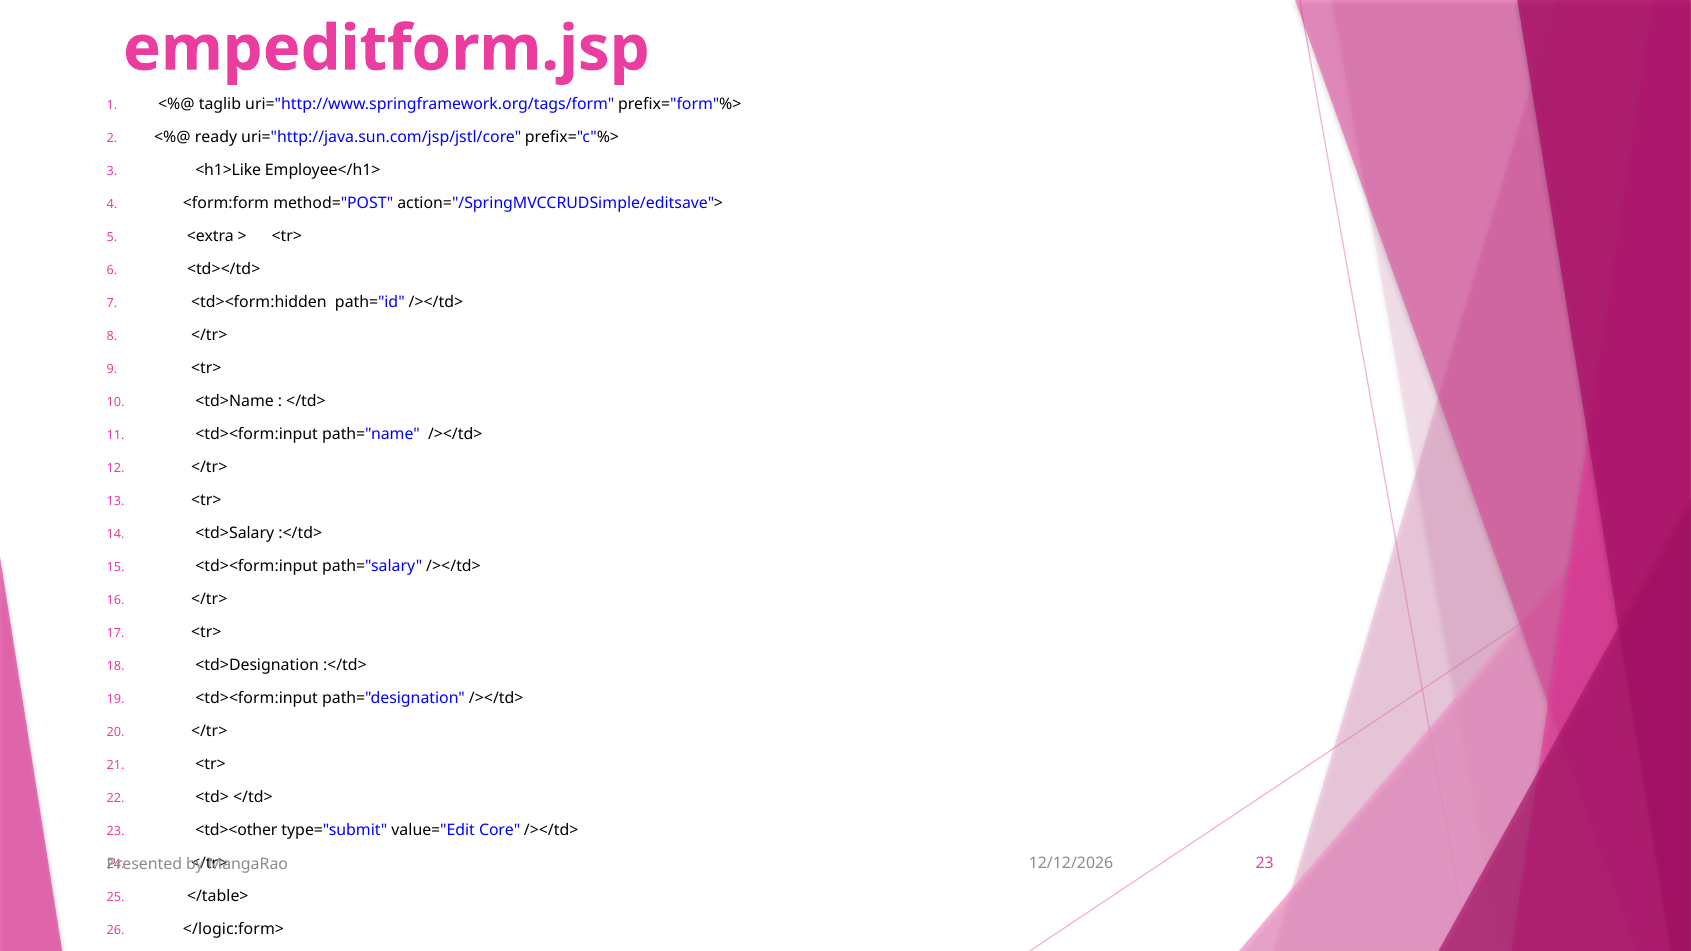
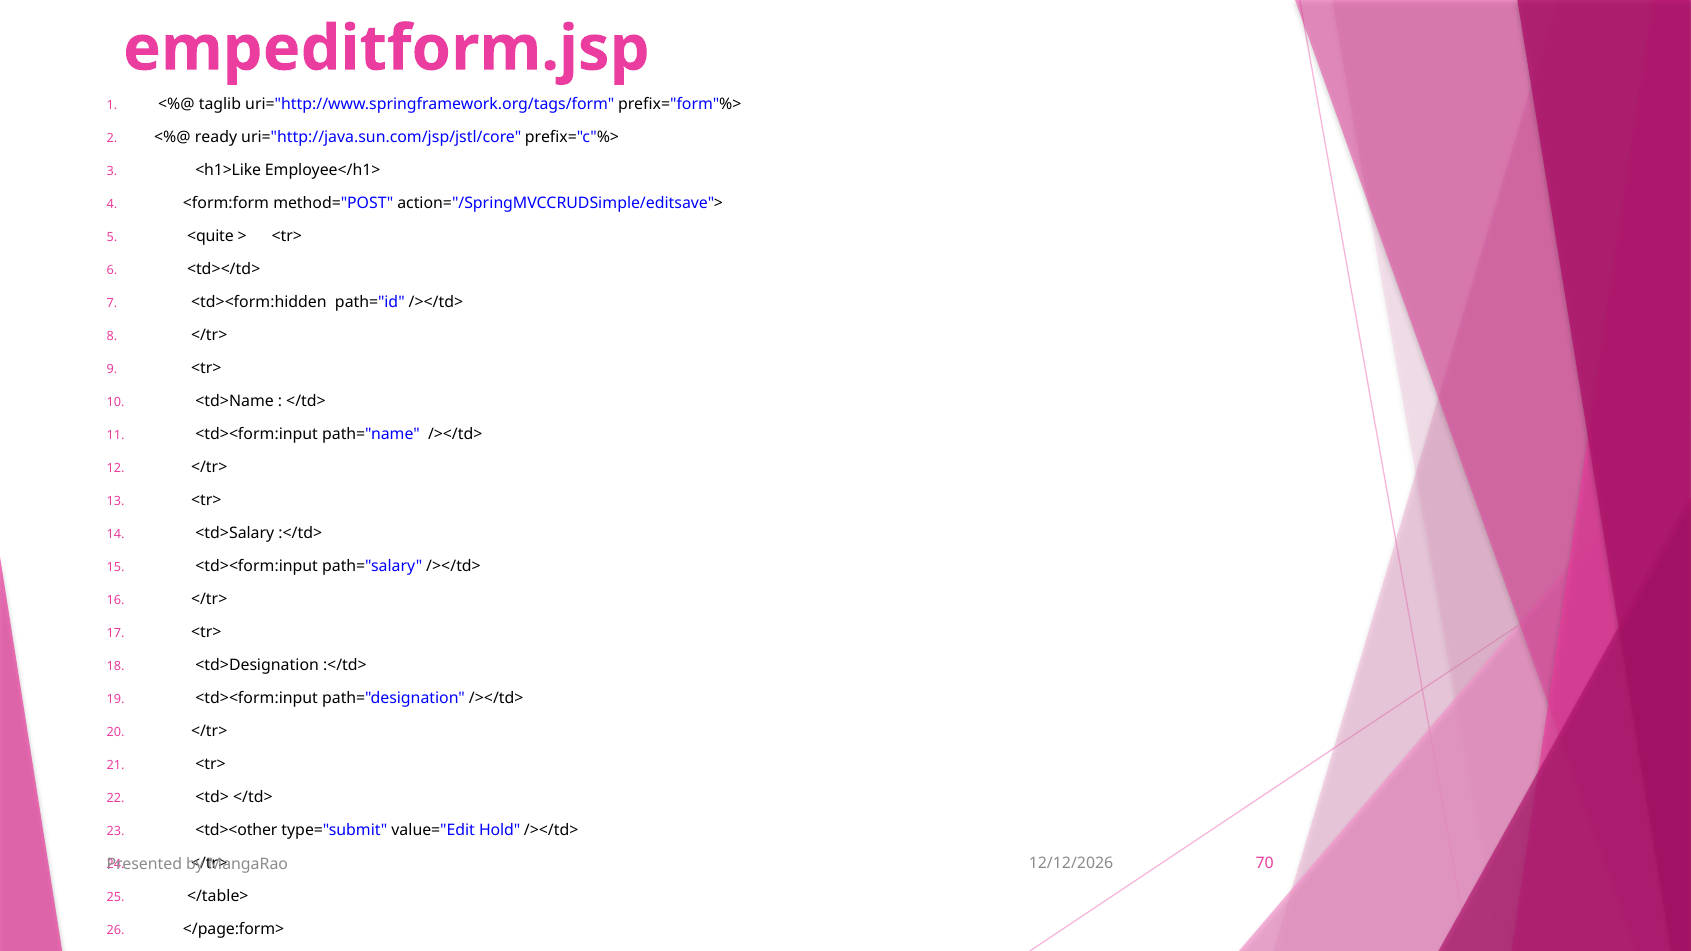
<extra: <extra -> <quite
Core: Core -> Hold
23 at (1265, 863): 23 -> 70
</logic:form>: </logic:form> -> </page:form>
